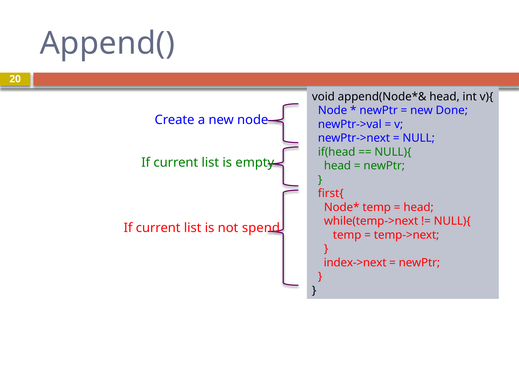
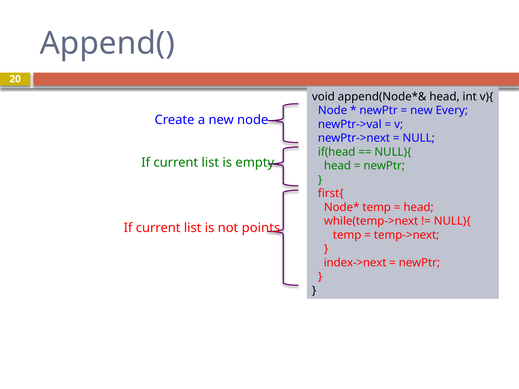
Done: Done -> Every
spend: spend -> points
